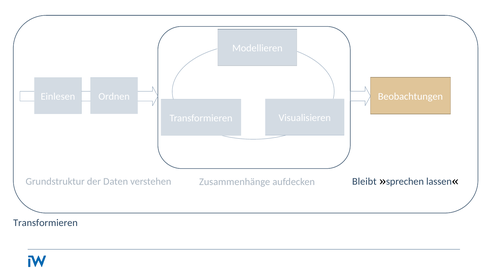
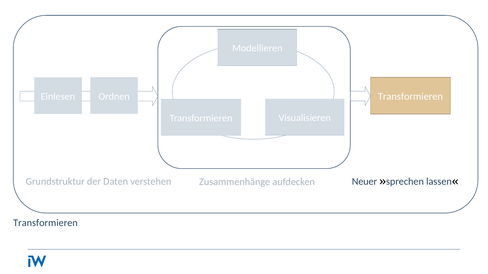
Beobachtungen at (410, 97): Beobachtungen -> Transformieren
Bleibt: Bleibt -> Neuer
